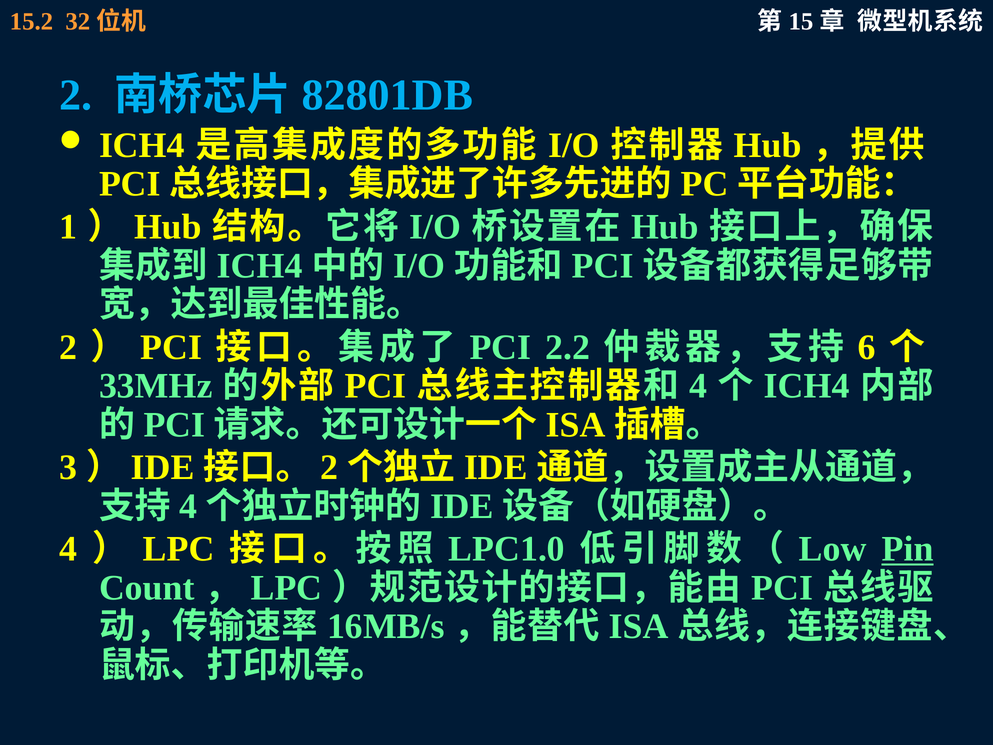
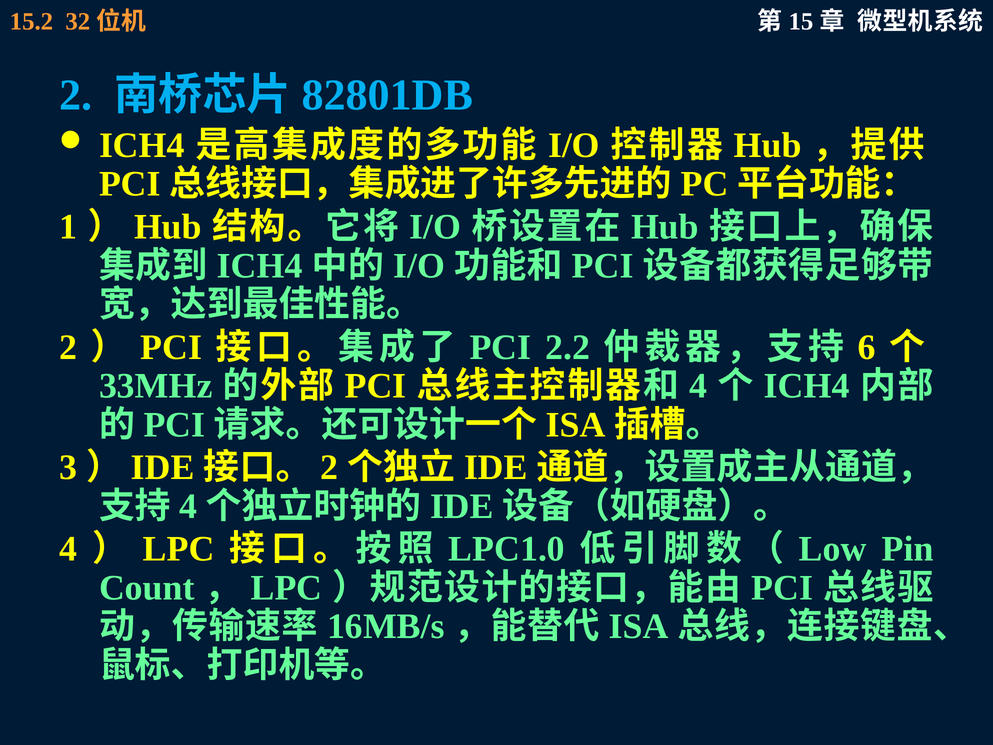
Pin underline: present -> none
